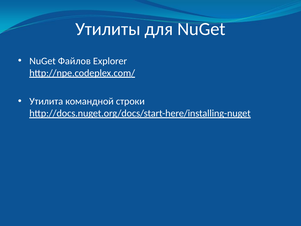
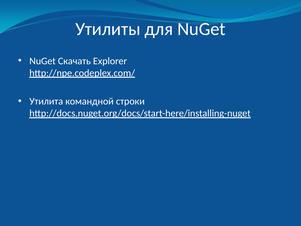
Файлов: Файлов -> Скачать
